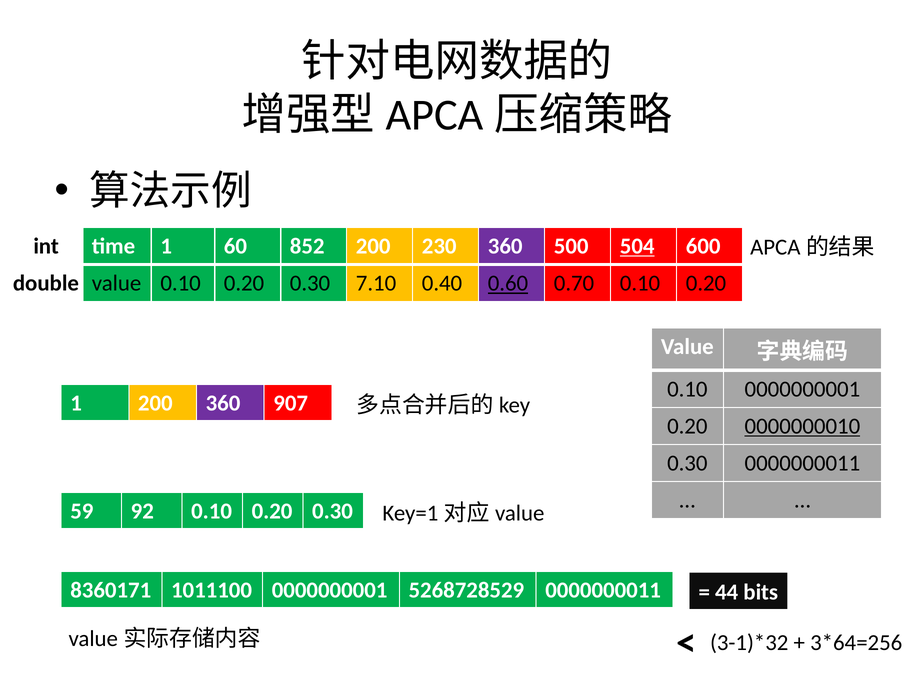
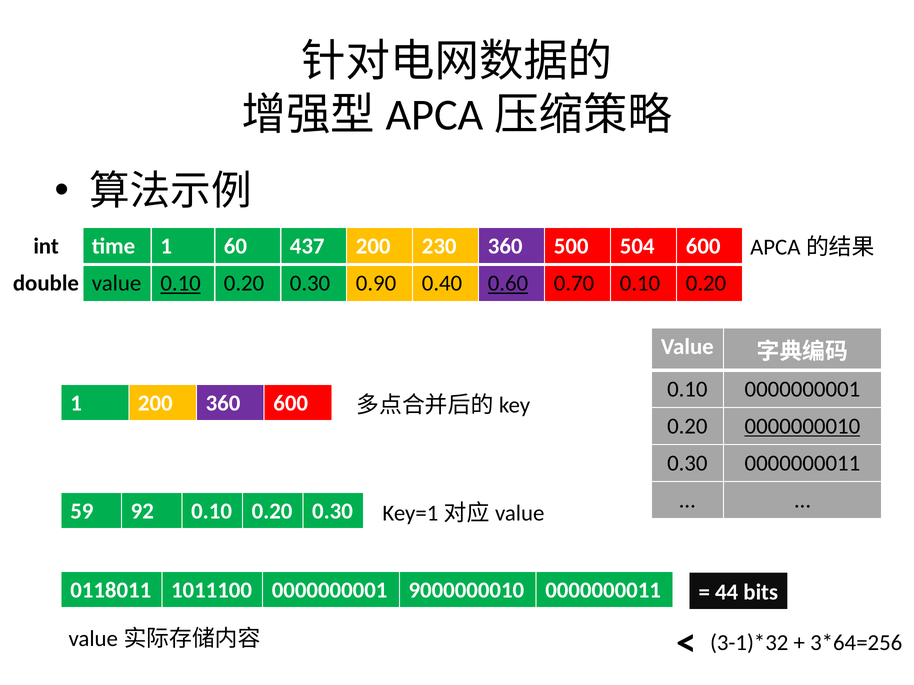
852: 852 -> 437
504 underline: present -> none
0.10 at (181, 283) underline: none -> present
7.10: 7.10 -> 0.90
360 907: 907 -> 600
8360171: 8360171 -> 0118011
5268728529: 5268728529 -> 9000000010
